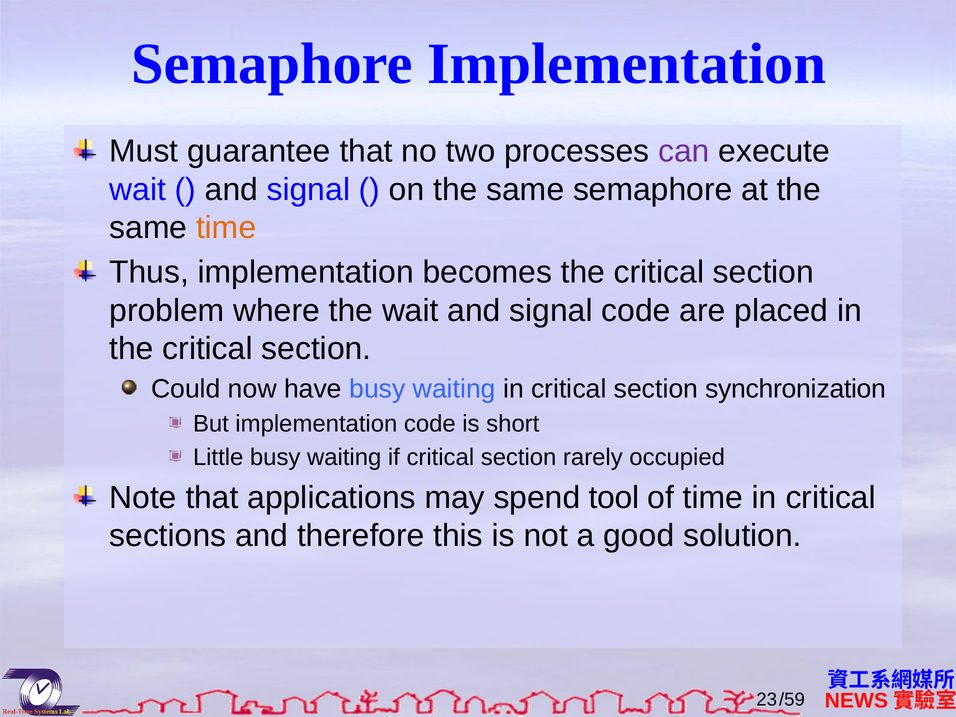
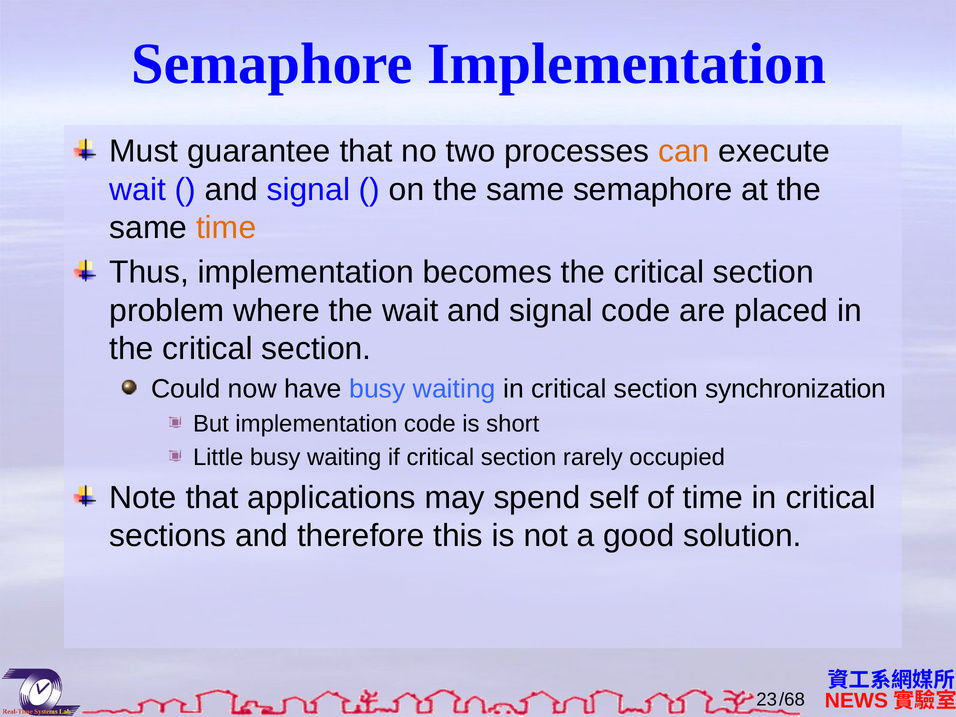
can colour: purple -> orange
tool: tool -> self
/59: /59 -> /68
